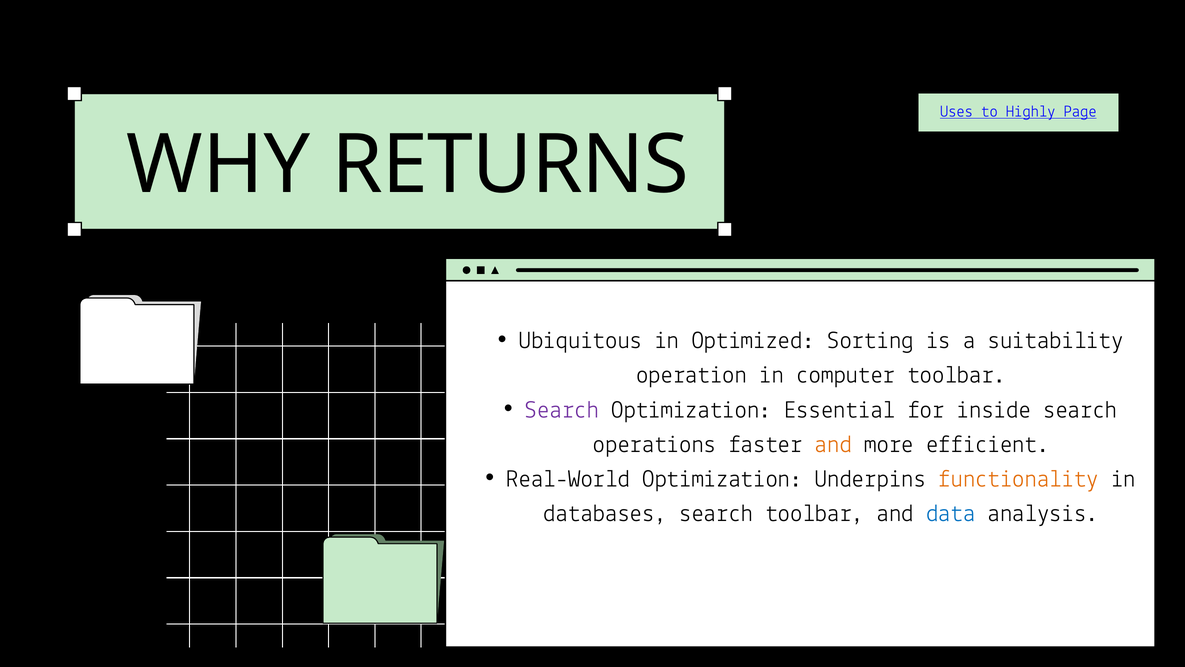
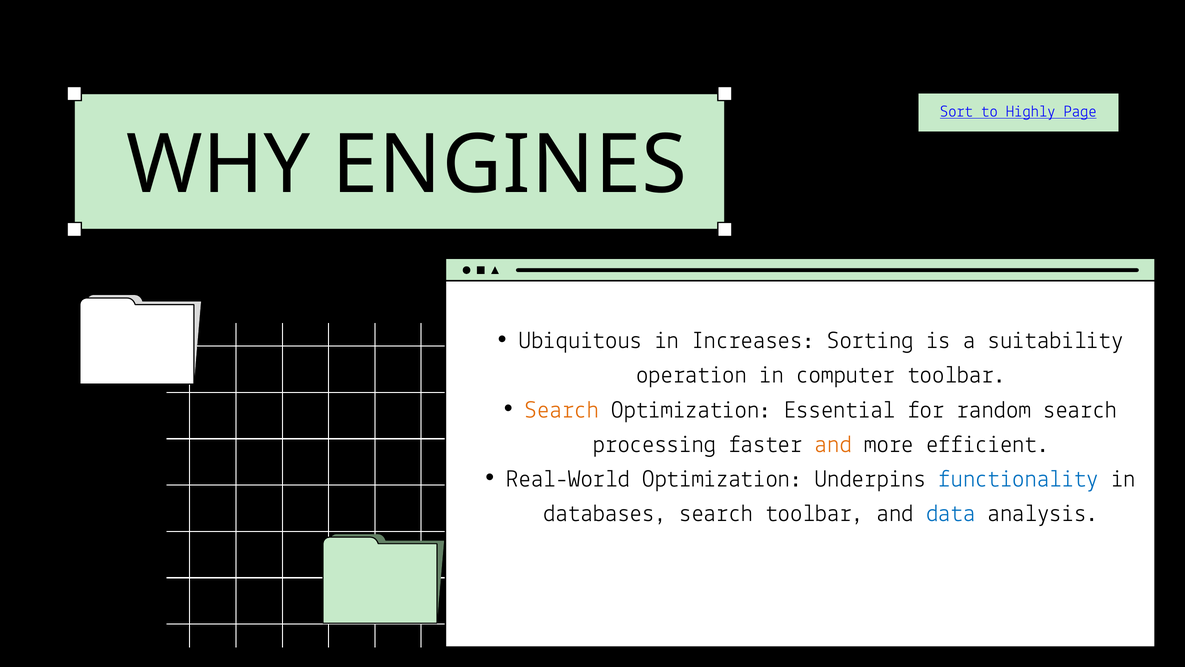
Uses: Uses -> Sort
RETURNS: RETURNS -> ENGINES
Optimized: Optimized -> Increases
Search at (562, 409) colour: purple -> orange
inside: inside -> random
operations: operations -> processing
functionality colour: orange -> blue
